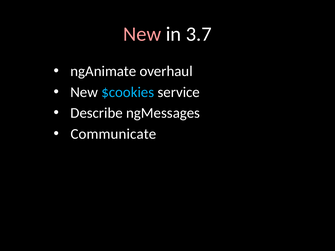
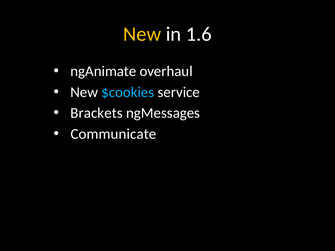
New at (142, 34) colour: pink -> yellow
3.7: 3.7 -> 1.6
Describe: Describe -> Brackets
